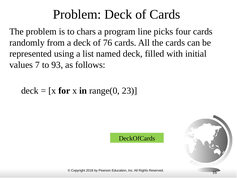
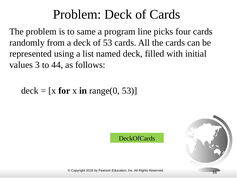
chars: chars -> same
of 76: 76 -> 53
7: 7 -> 3
93: 93 -> 44
range(0 23: 23 -> 53
